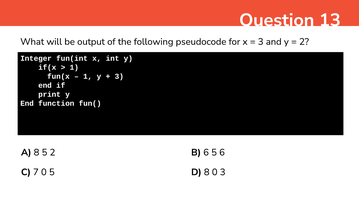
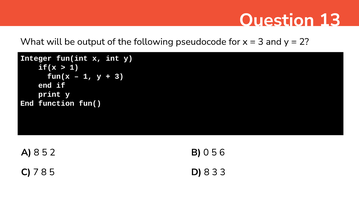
B 6: 6 -> 0
7 0: 0 -> 8
8 0: 0 -> 3
